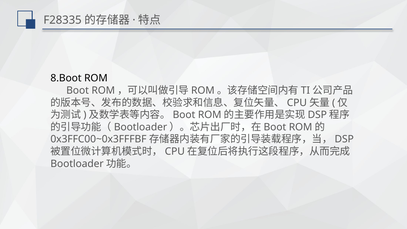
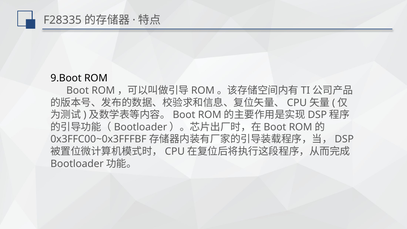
8.Boot: 8.Boot -> 9.Boot
